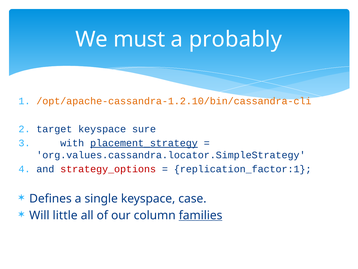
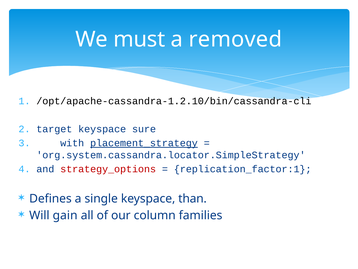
probably: probably -> removed
/opt/apache-cassandra-1.2.10/bin/cassandra-cli colour: orange -> black
org.values.cassandra.locator.SimpleStrategy: org.values.cassandra.locator.SimpleStrategy -> org.system.cassandra.locator.SimpleStrategy
case: case -> than
little: little -> gain
families underline: present -> none
